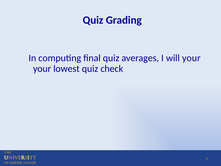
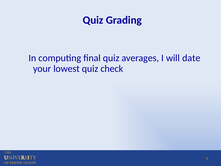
will your: your -> date
